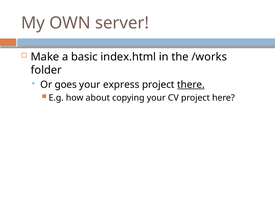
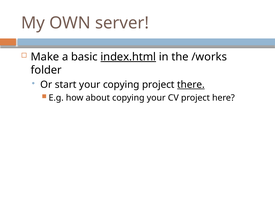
index.html underline: none -> present
goes: goes -> start
your express: express -> copying
